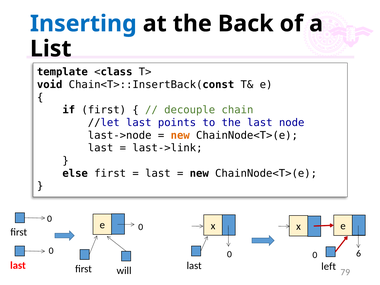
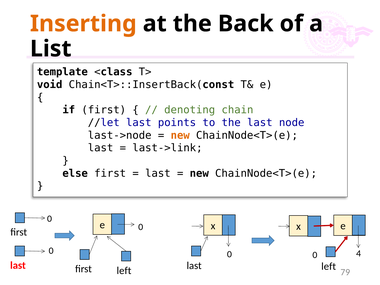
Inserting colour: blue -> orange
decouple: decouple -> denoting
6: 6 -> 4
first will: will -> left
